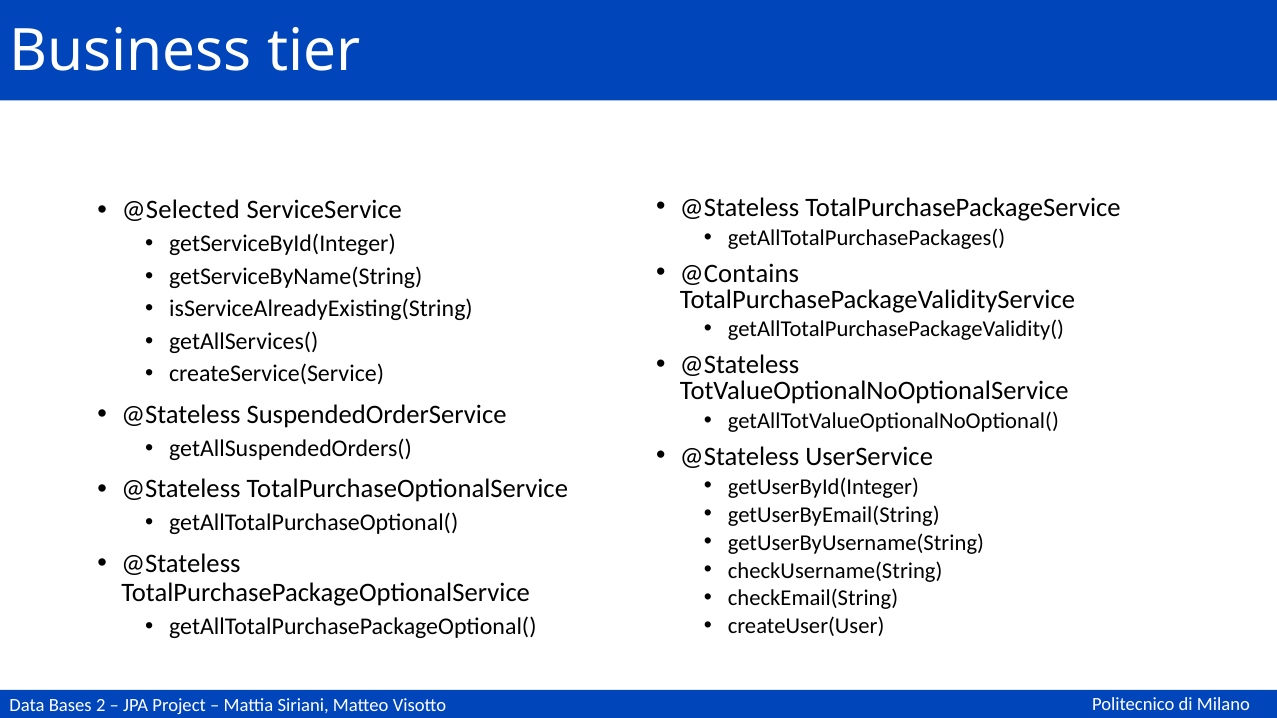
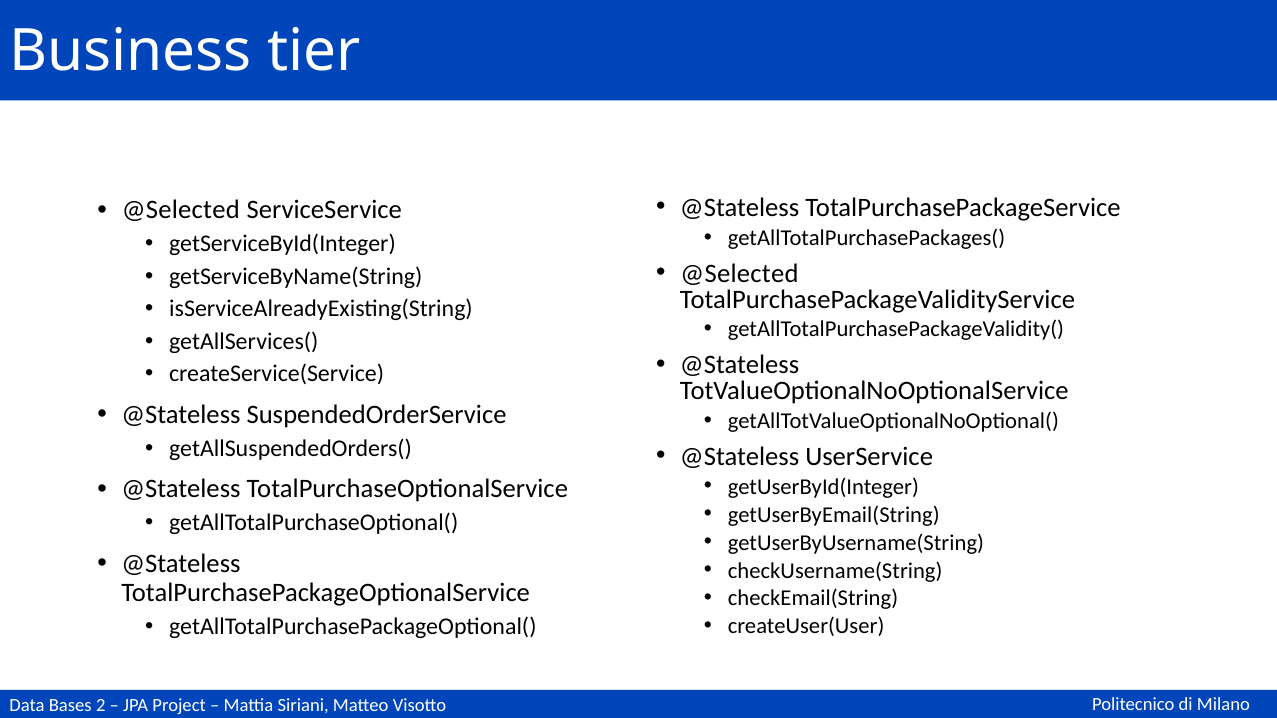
@Contains at (740, 274): @Contains -> @Selected
